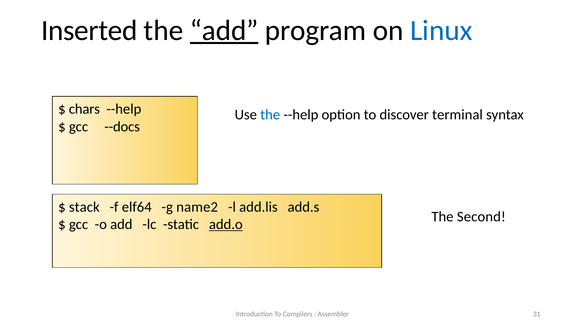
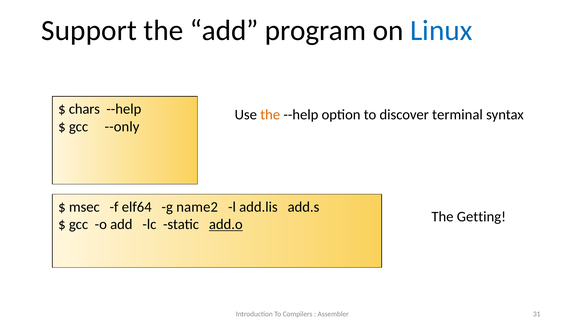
Inserted: Inserted -> Support
add at (224, 30) underline: present -> none
the at (270, 115) colour: blue -> orange
--docs: --docs -> --only
stack: stack -> msec
Second: Second -> Getting
